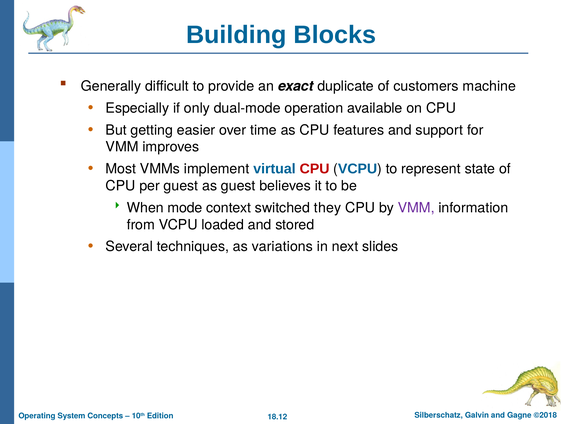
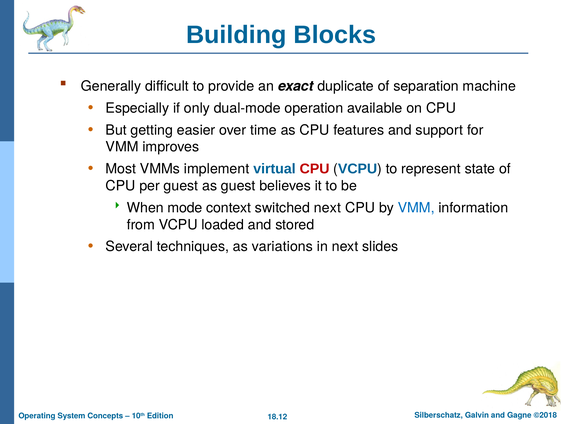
customers: customers -> separation
switched they: they -> next
VMM at (416, 208) colour: purple -> blue
